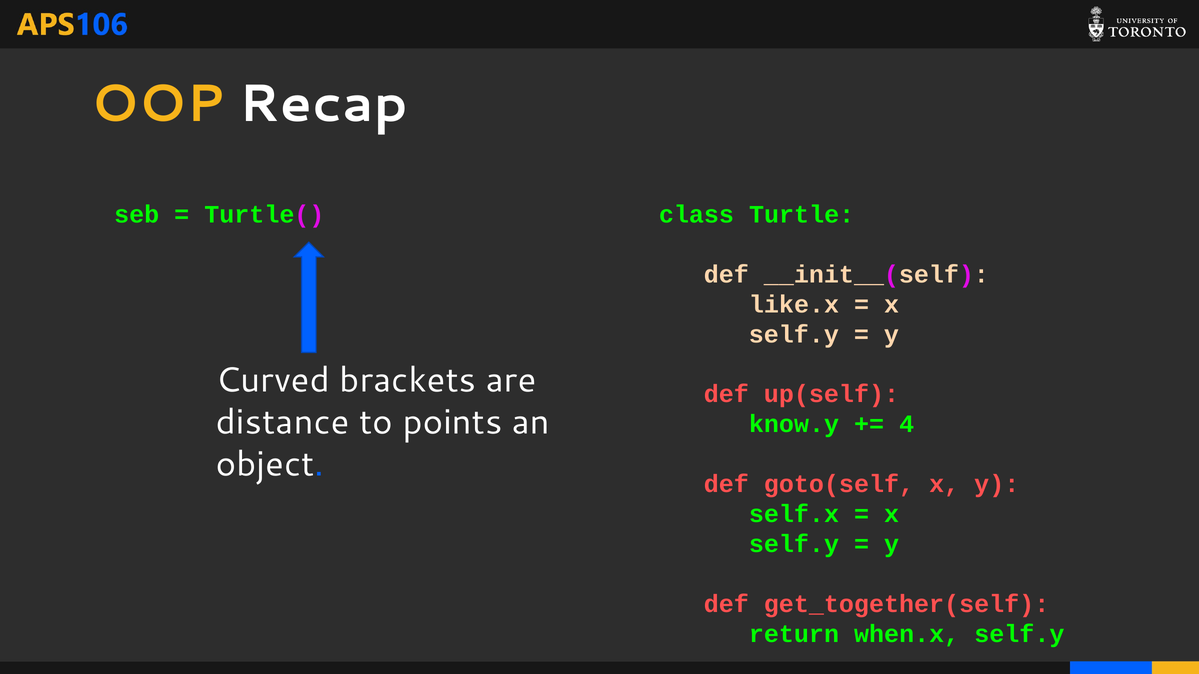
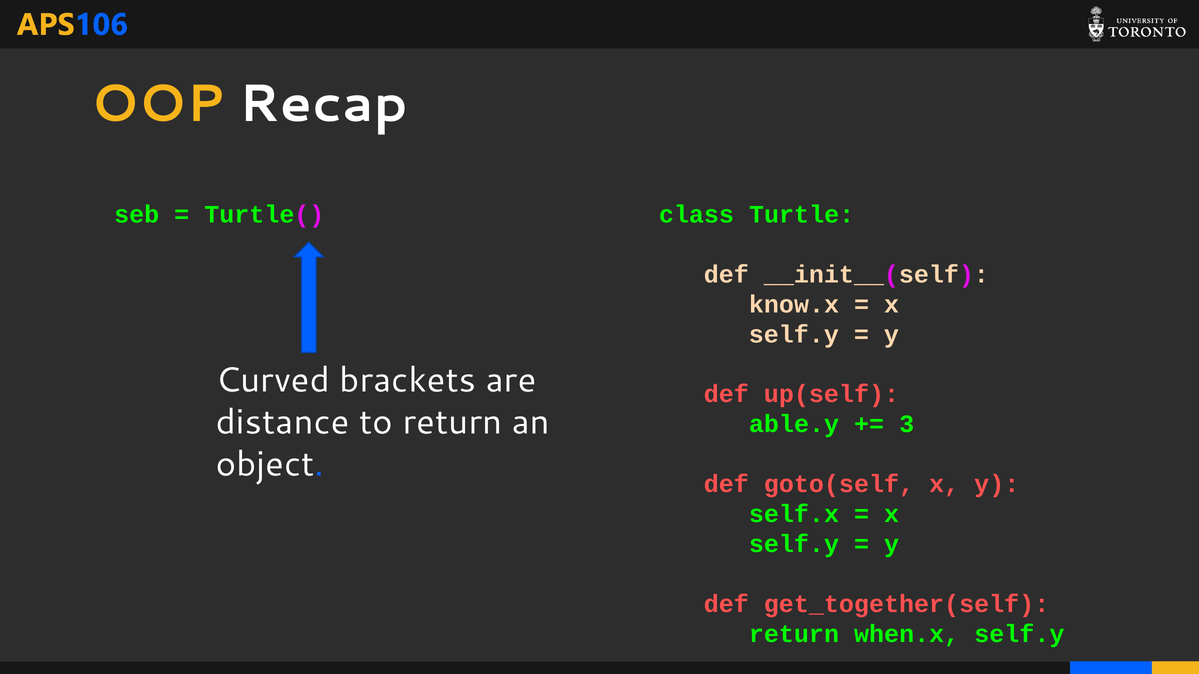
like.x: like.x -> know.x
to points: points -> return
know.y: know.y -> able.y
4: 4 -> 3
